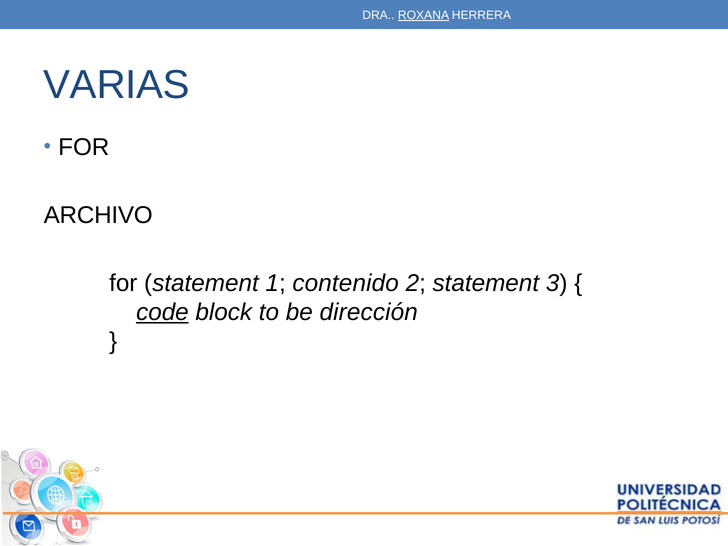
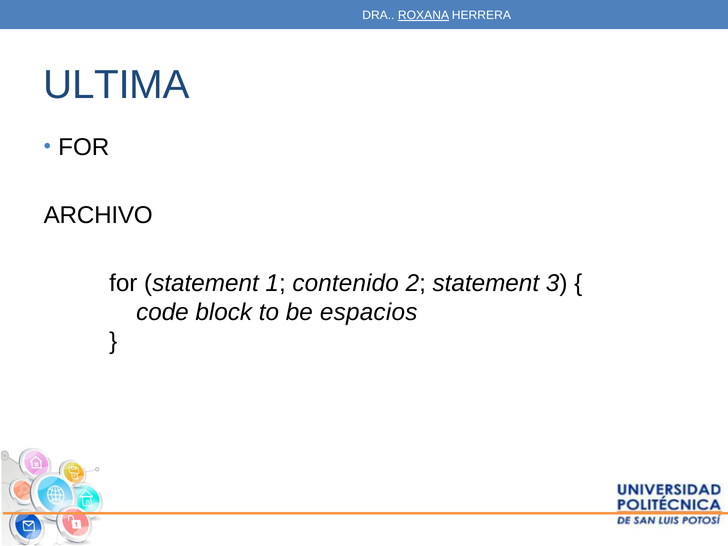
VARIAS: VARIAS -> ULTIMA
code underline: present -> none
dirección: dirección -> espacios
